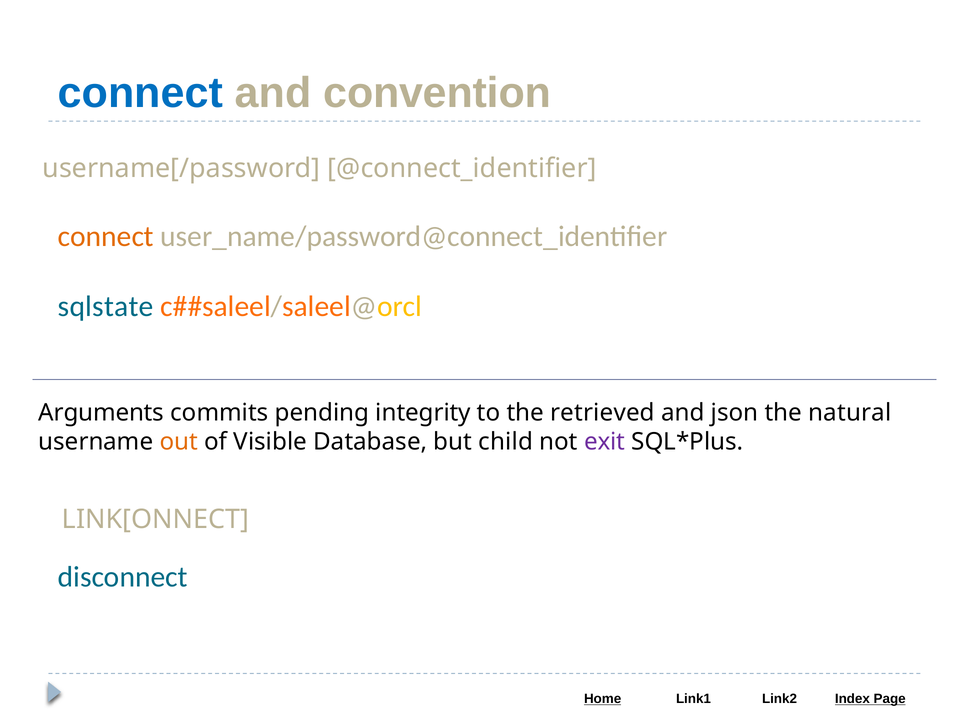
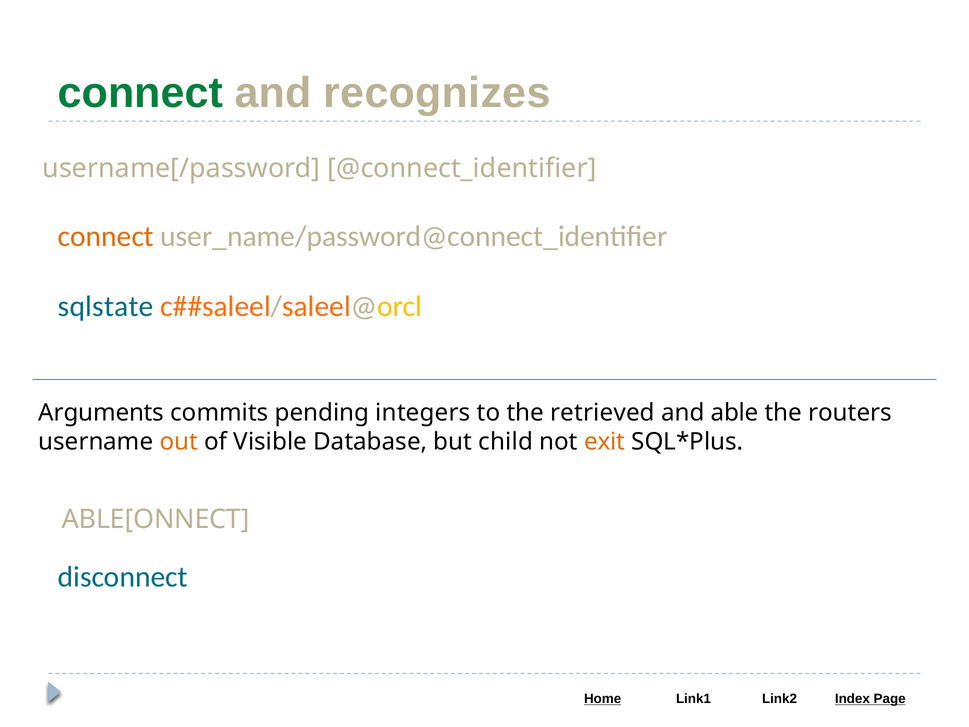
connect at (140, 93) colour: blue -> green
convention: convention -> recognizes
integrity: integrity -> integers
json: json -> able
natural: natural -> routers
exit colour: purple -> orange
LINK[ONNECT: LINK[ONNECT -> ABLE[ONNECT
